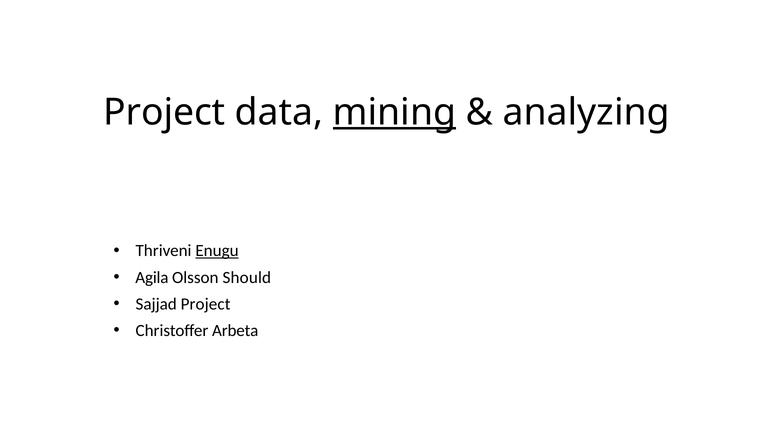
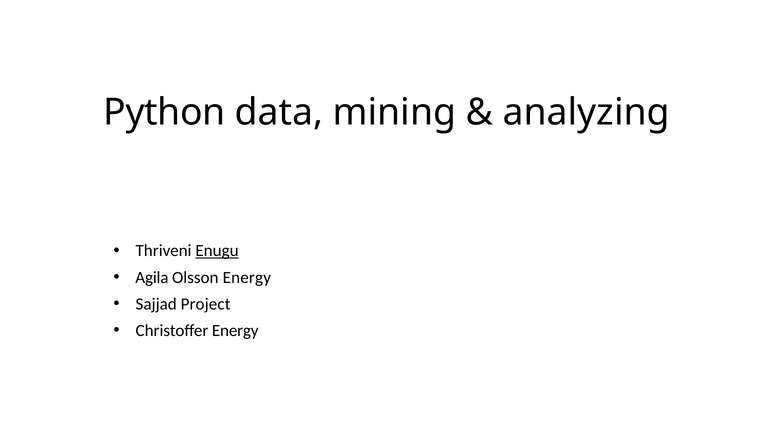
Project at (164, 112): Project -> Python
mining underline: present -> none
Olsson Should: Should -> Energy
Christoffer Arbeta: Arbeta -> Energy
